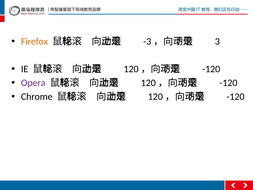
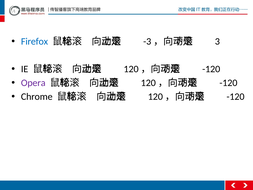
Firefox colour: orange -> blue
